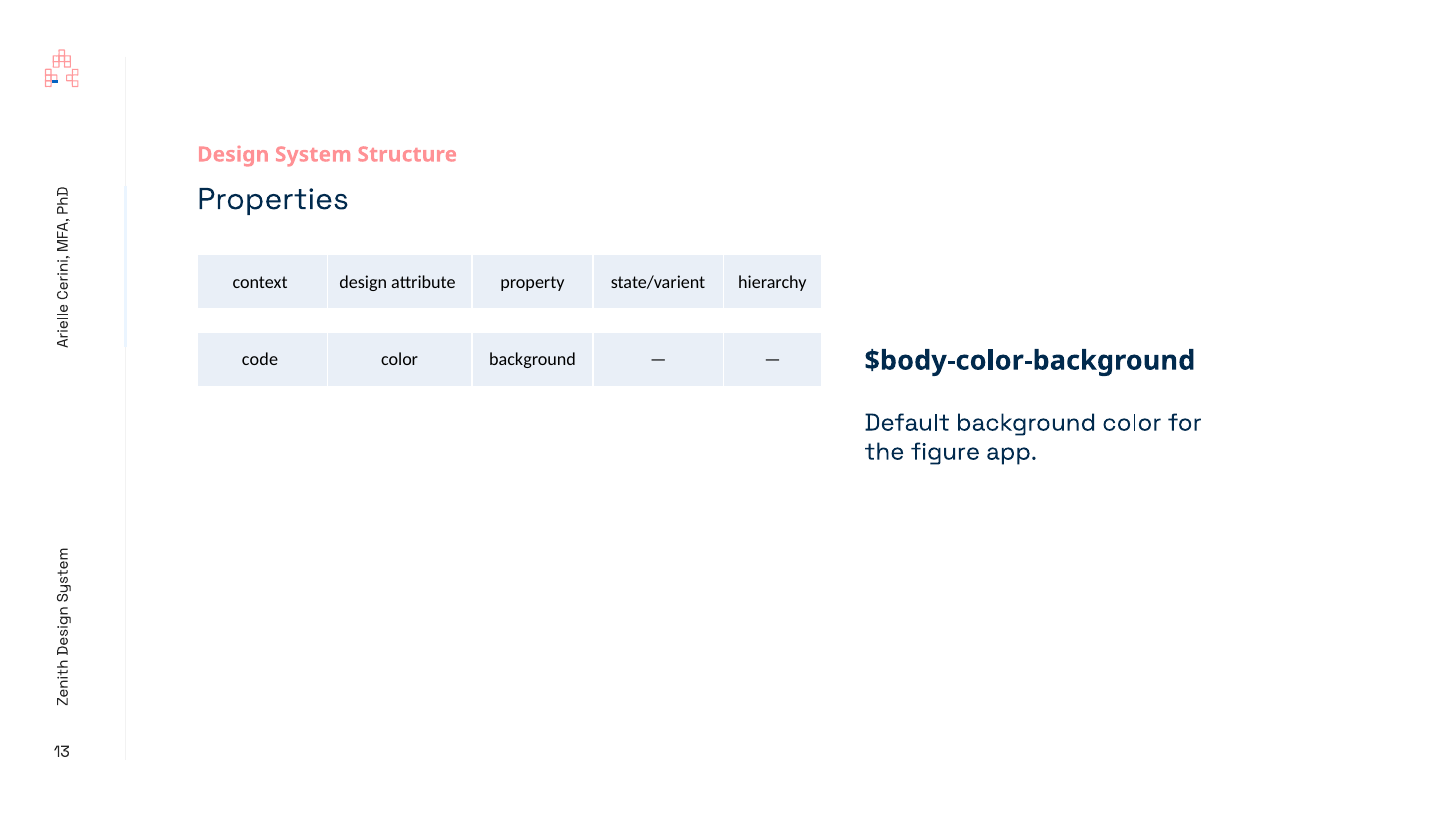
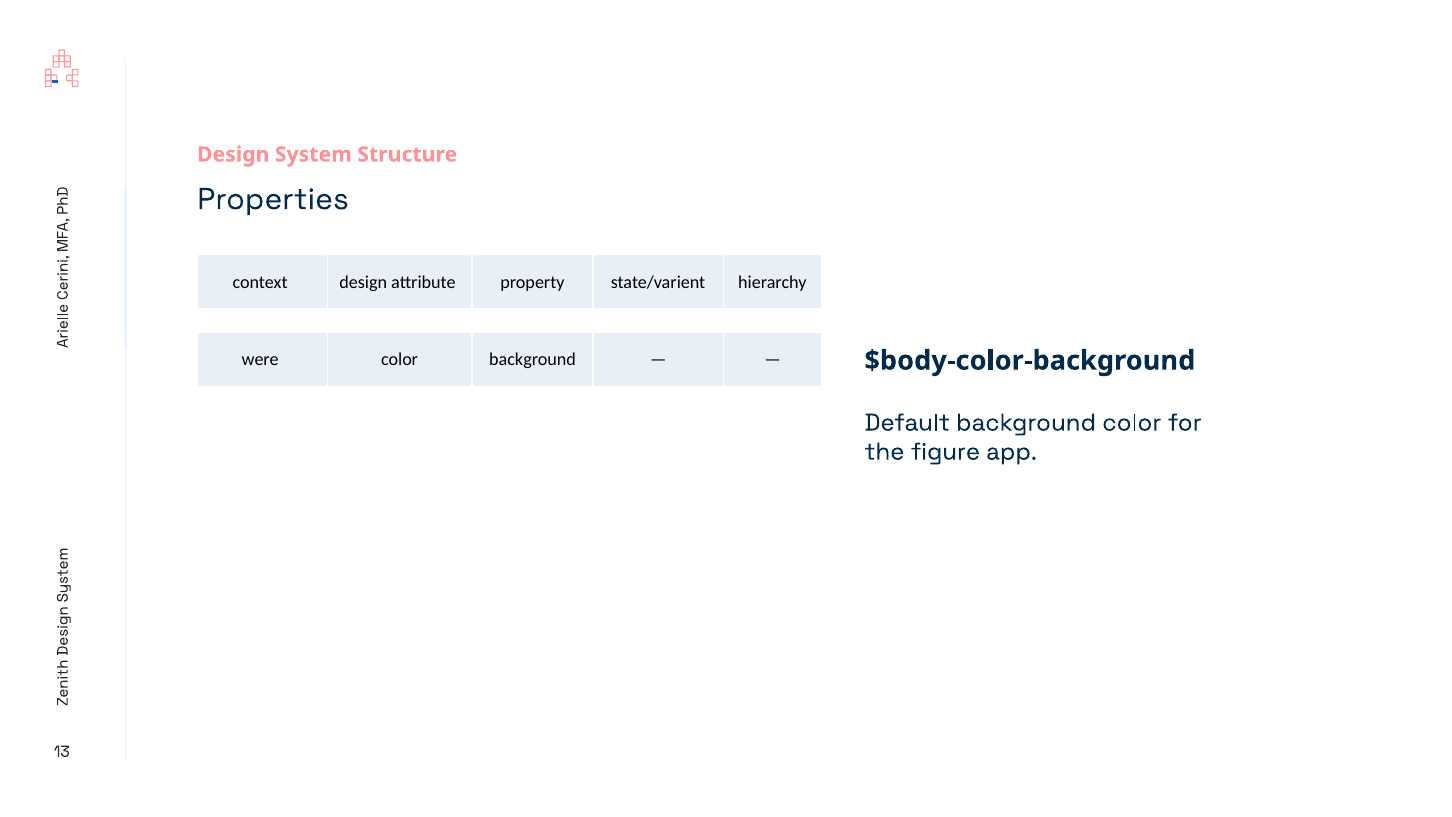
code: code -> were
